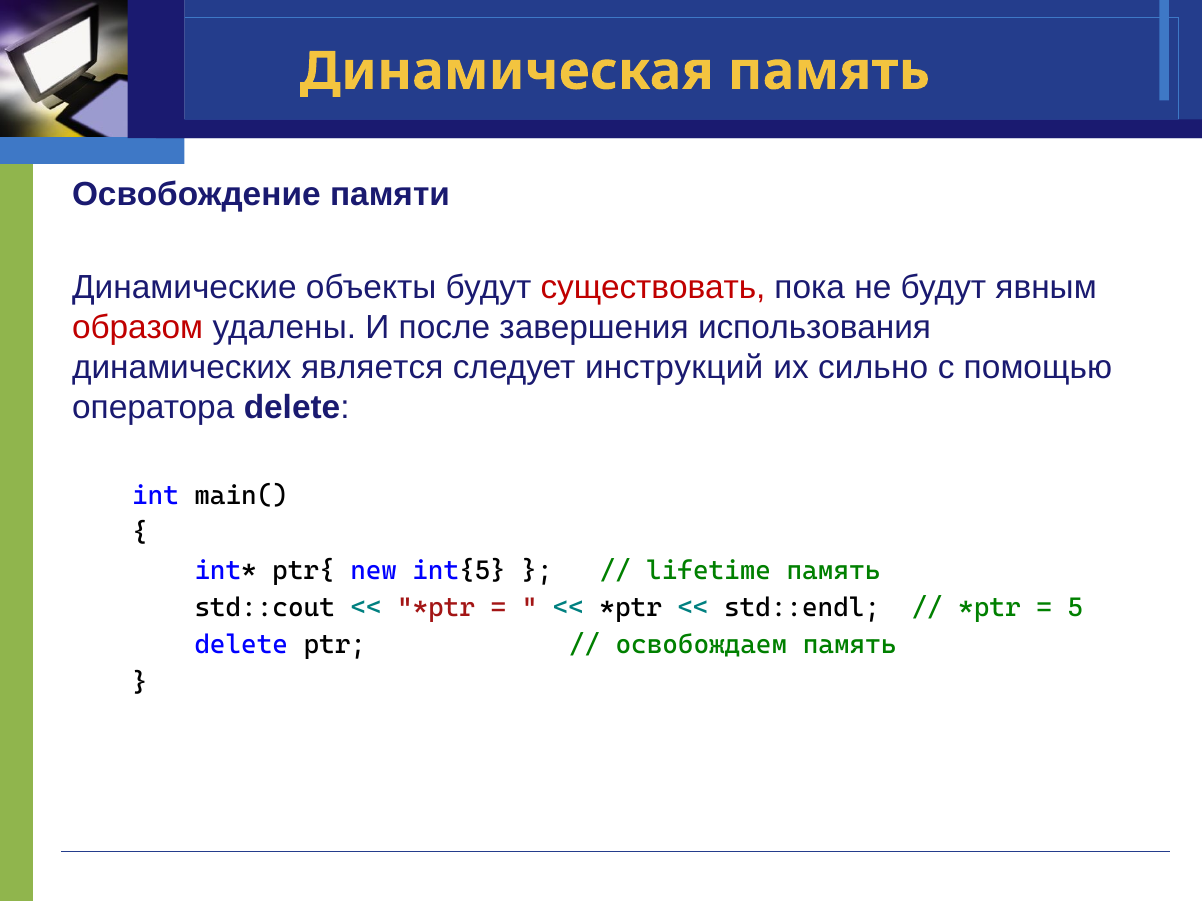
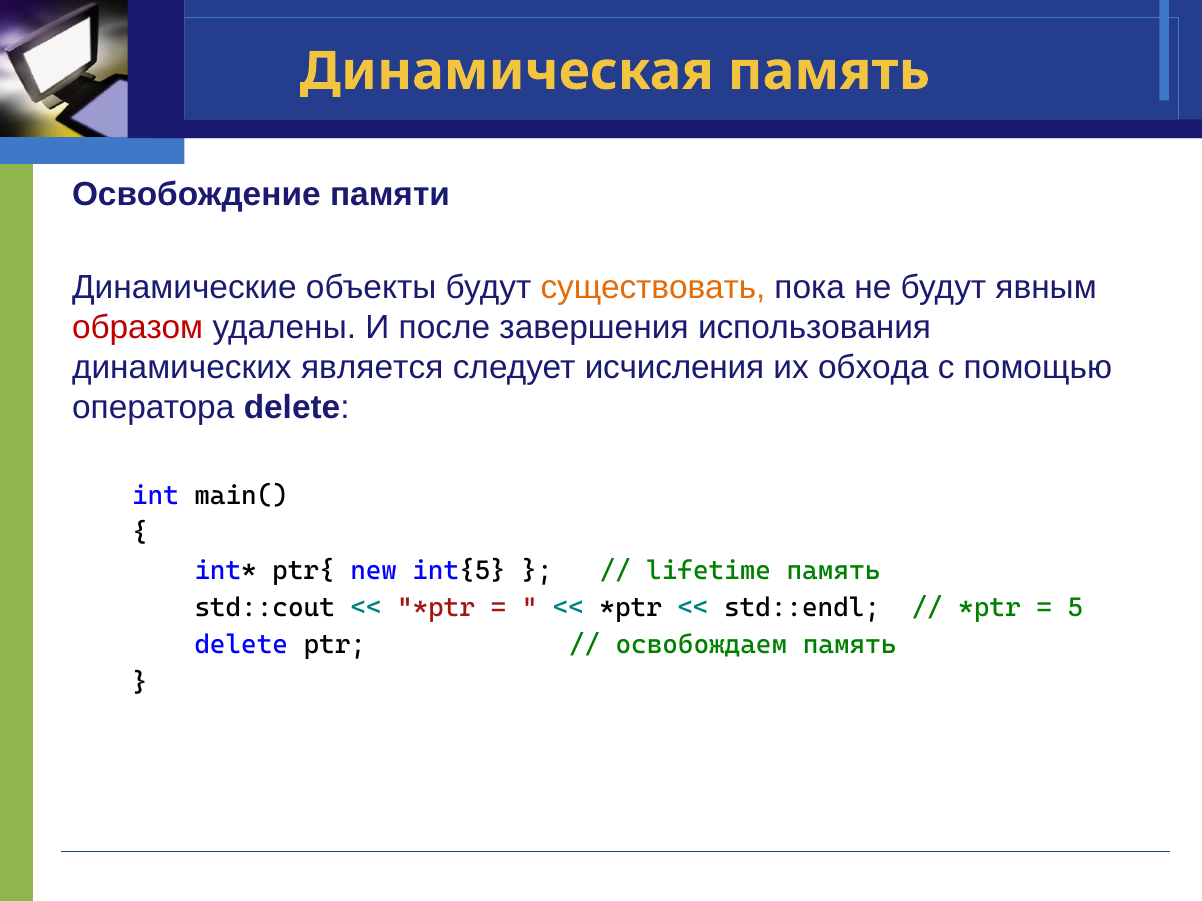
существовать colour: red -> orange
инструкций: инструкций -> исчисления
сильно: сильно -> обхода
